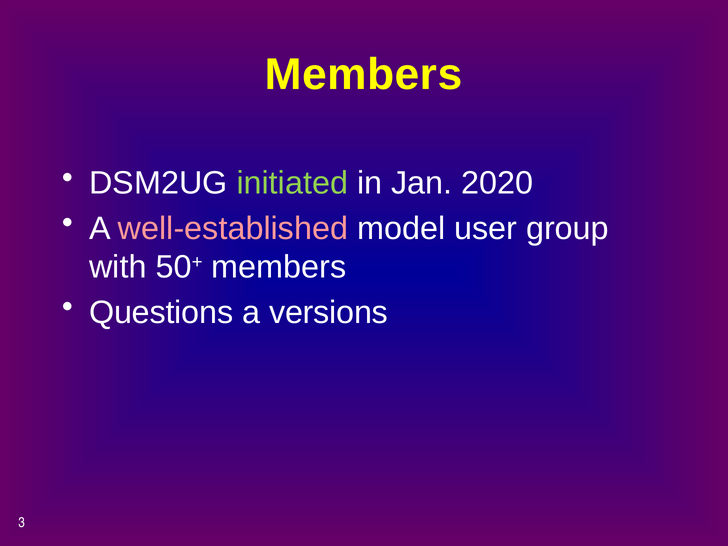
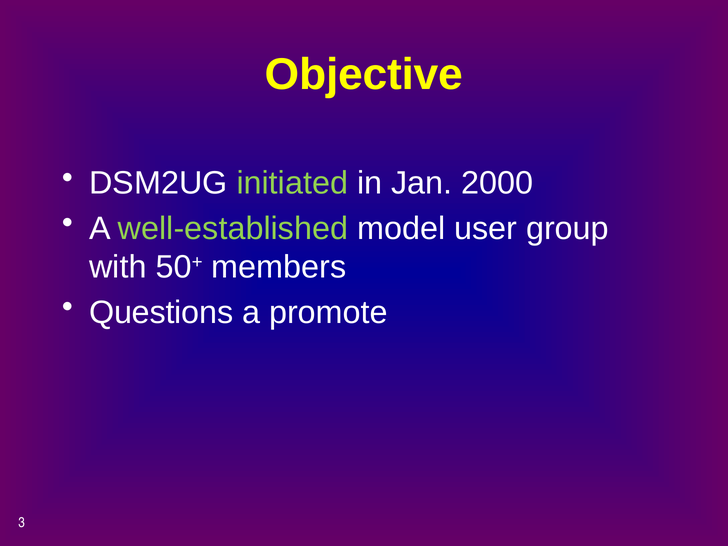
Members at (364, 74): Members -> Objective
2020: 2020 -> 2000
well-established colour: pink -> light green
versions: versions -> promote
